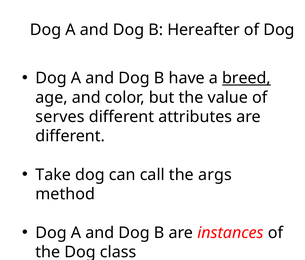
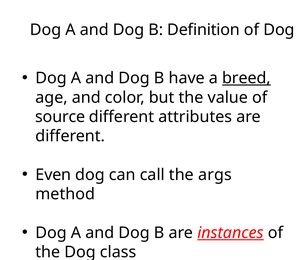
Hereafter: Hereafter -> Definition
serves: serves -> source
Take: Take -> Even
instances underline: none -> present
